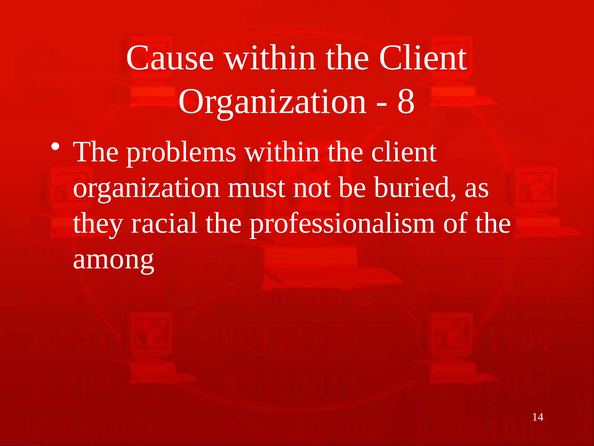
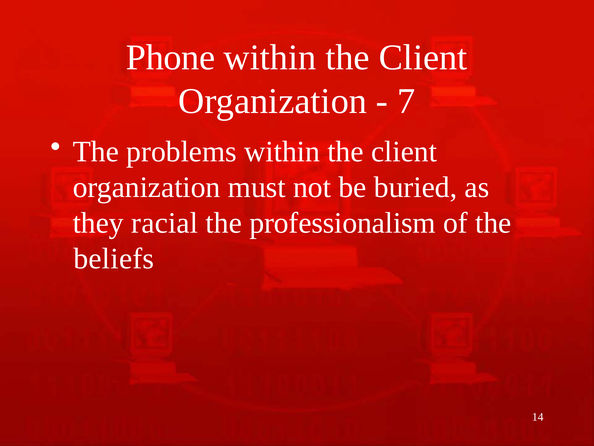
Cause: Cause -> Phone
8: 8 -> 7
among: among -> beliefs
